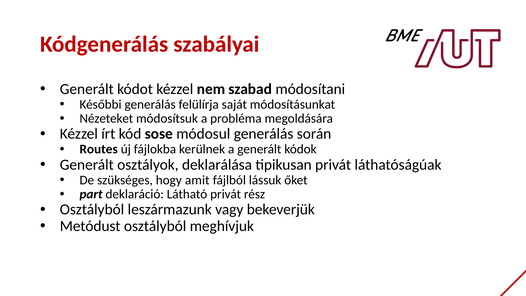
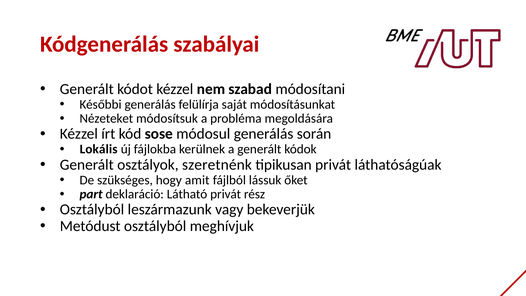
Routes: Routes -> Lokális
deklarálása: deklarálása -> szeretnénk
